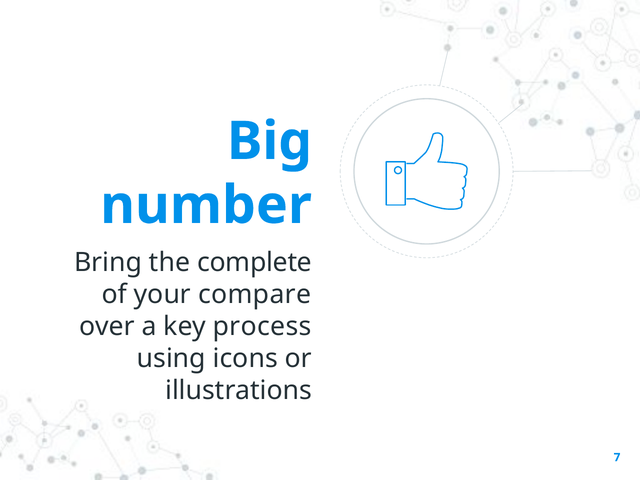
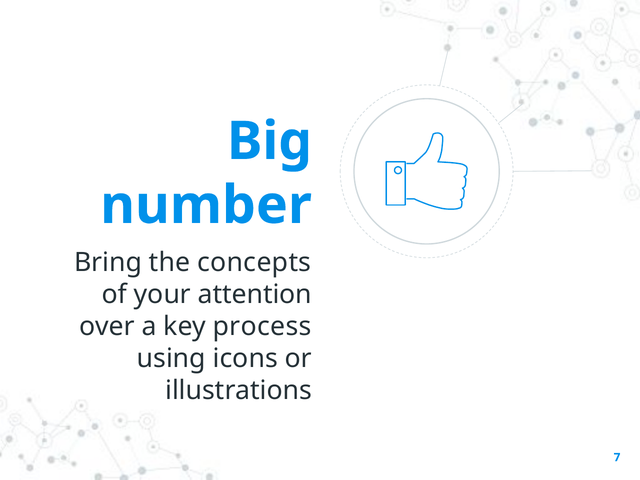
complete: complete -> concepts
compare: compare -> attention
